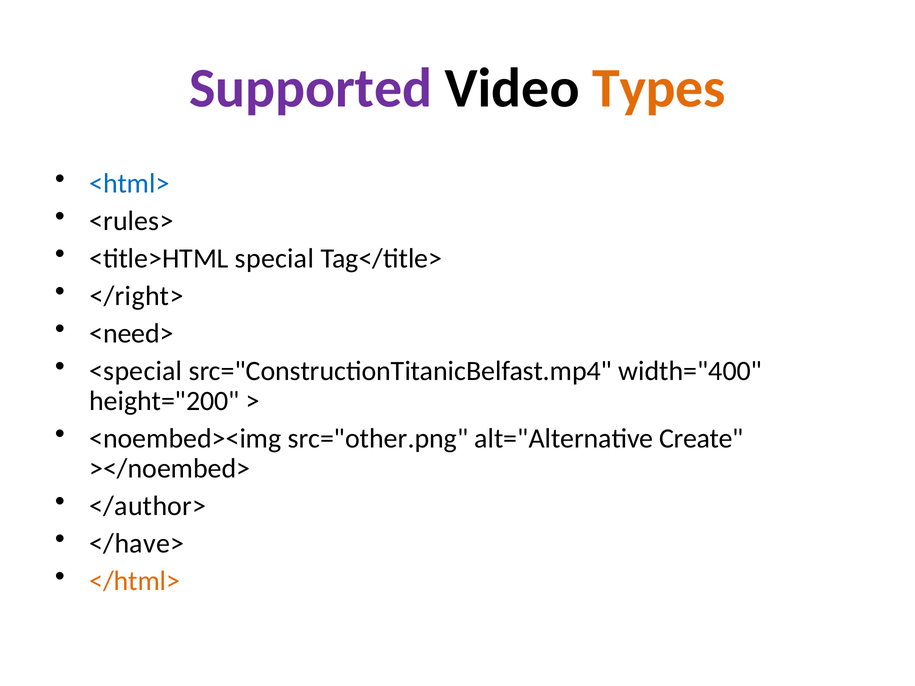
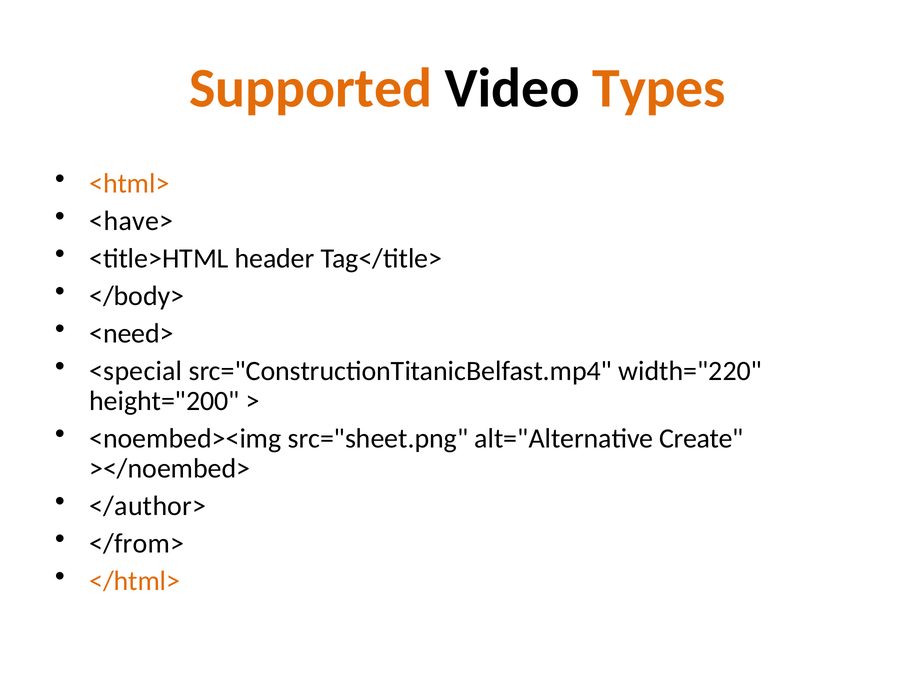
Supported colour: purple -> orange
<html> colour: blue -> orange
<rules>: <rules> -> <have>
special: special -> header
</right>: </right> -> </body>
width="400: width="400 -> width="220
src="other.png: src="other.png -> src="sheet.png
</have>: </have> -> </from>
